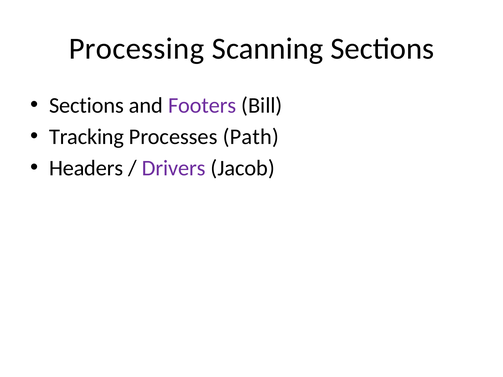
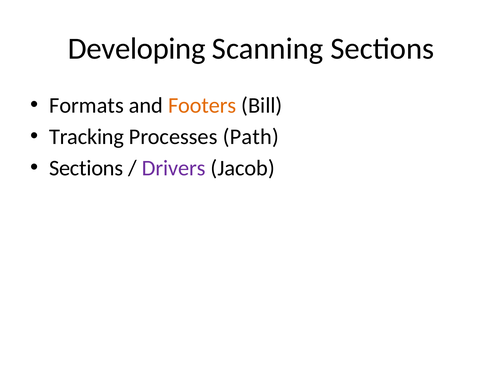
Processing: Processing -> Developing
Sections at (86, 106): Sections -> Formats
Footers colour: purple -> orange
Headers at (86, 168): Headers -> Sections
